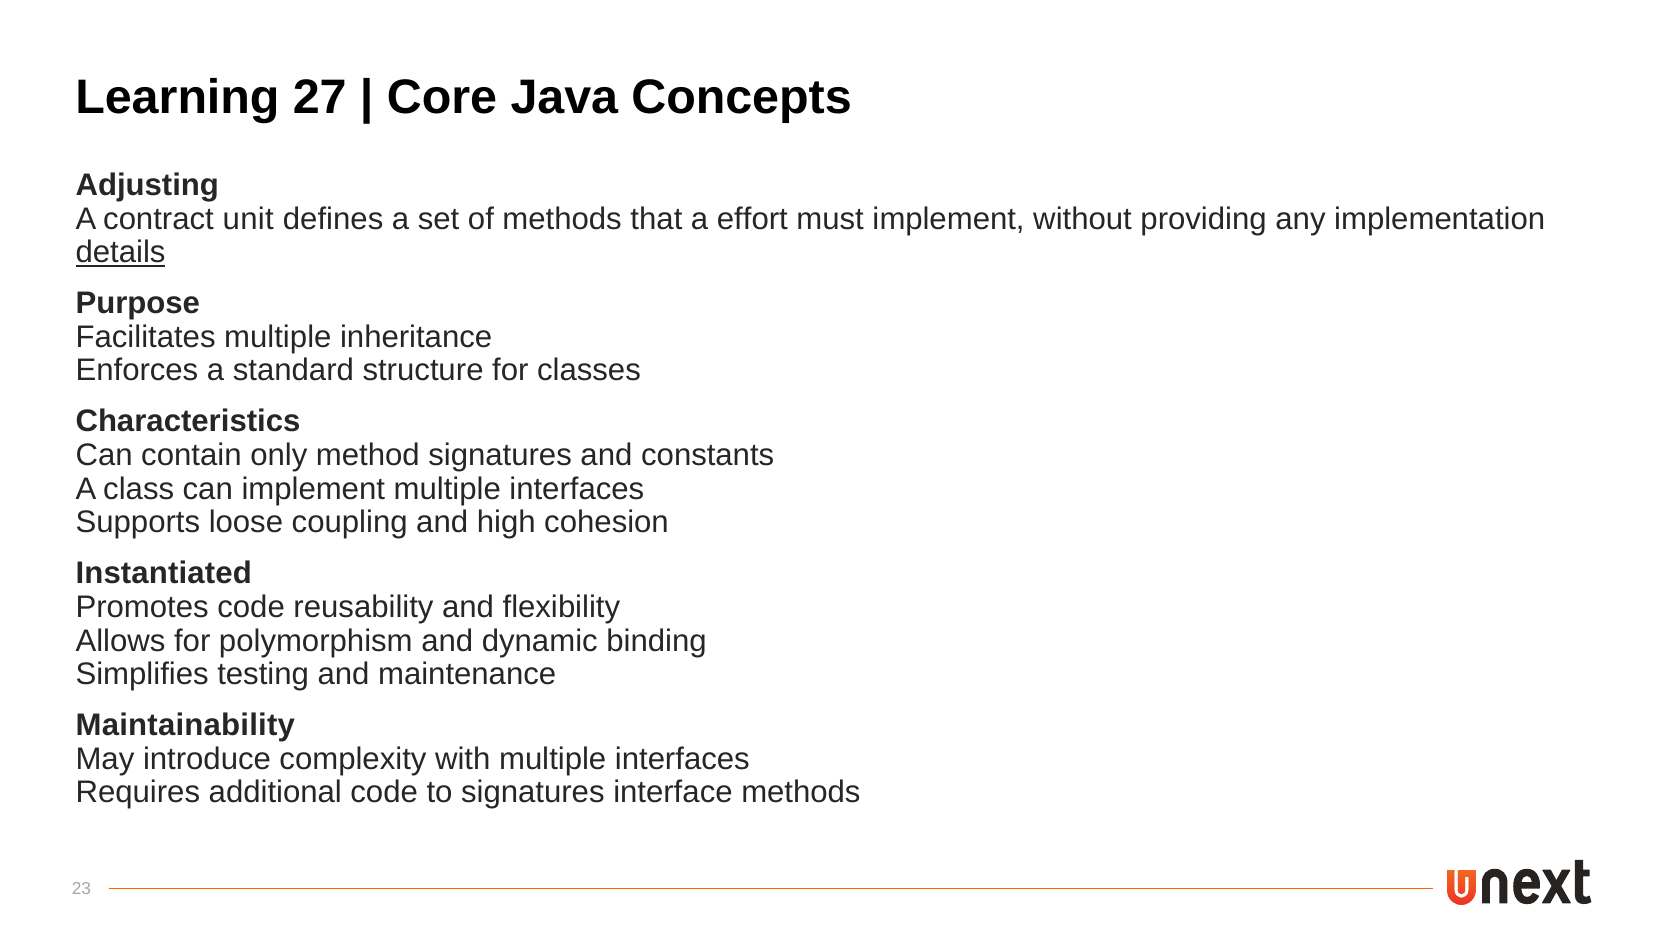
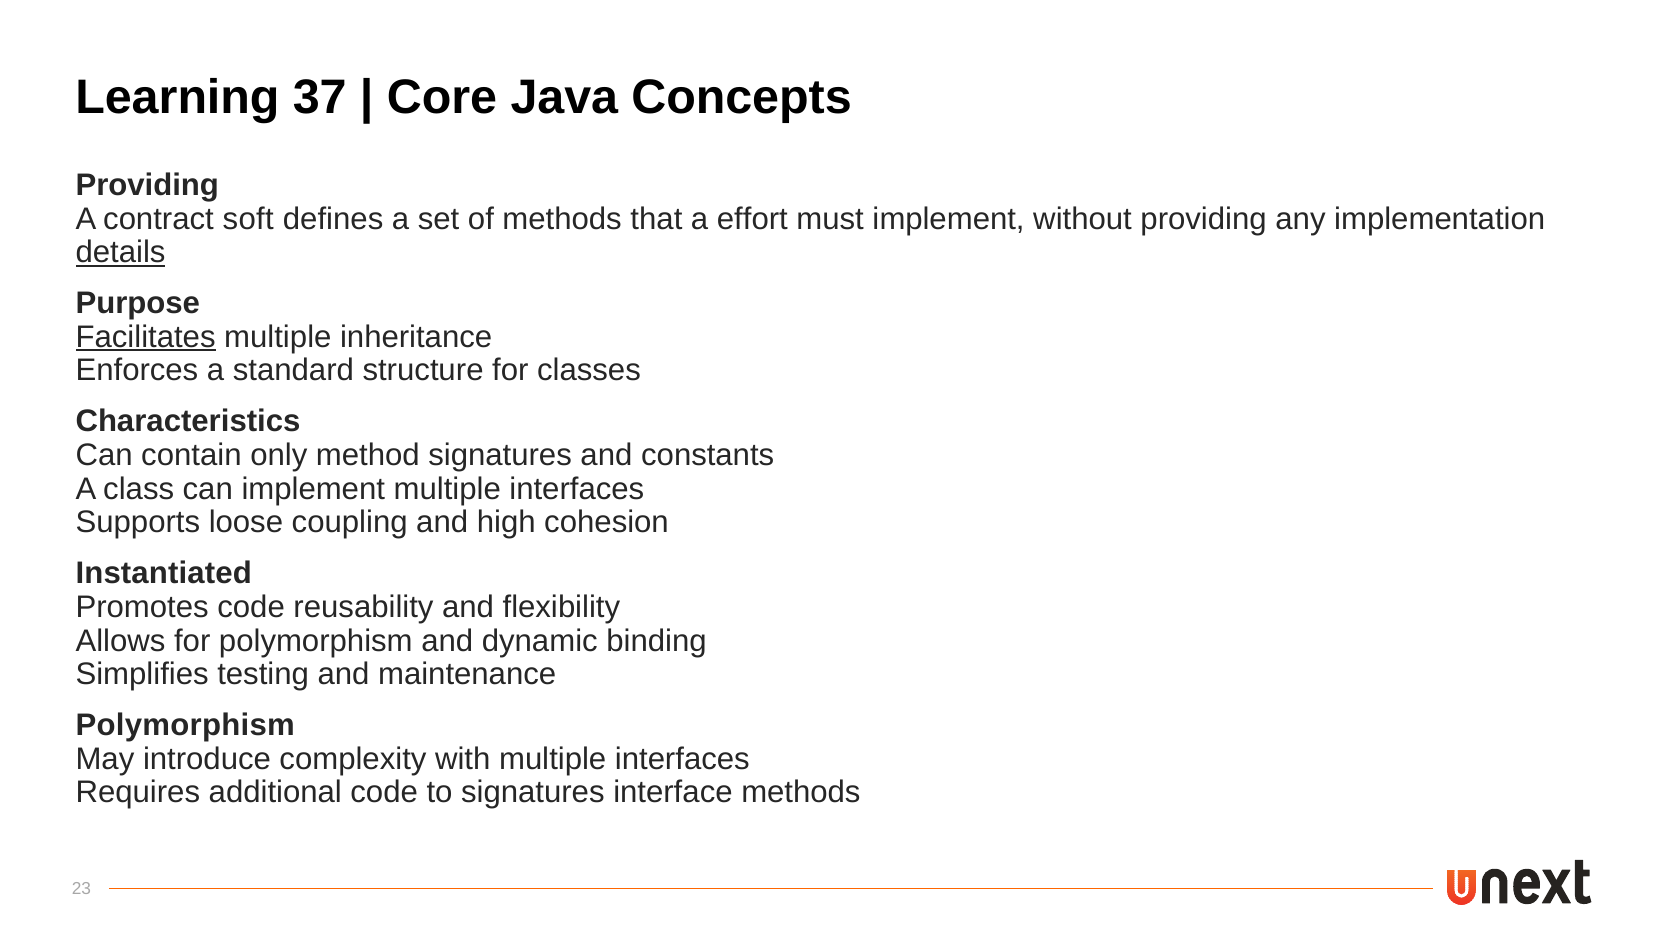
27: 27 -> 37
Adjusting at (147, 185): Adjusting -> Providing
unit: unit -> soft
Facilitates underline: none -> present
Maintainability at (185, 726): Maintainability -> Polymorphism
